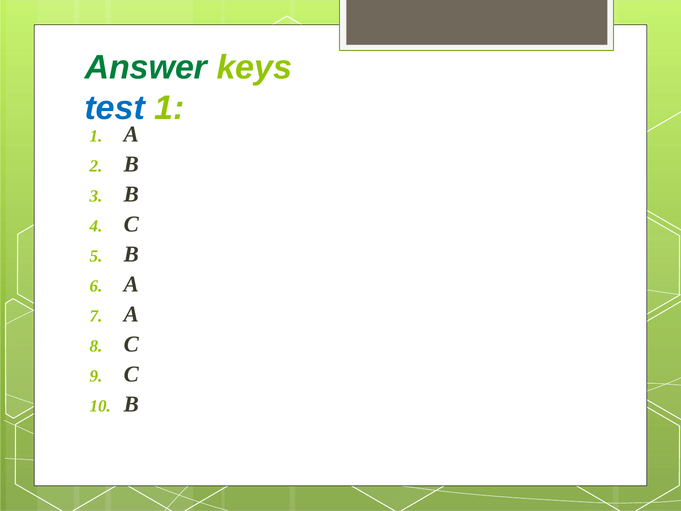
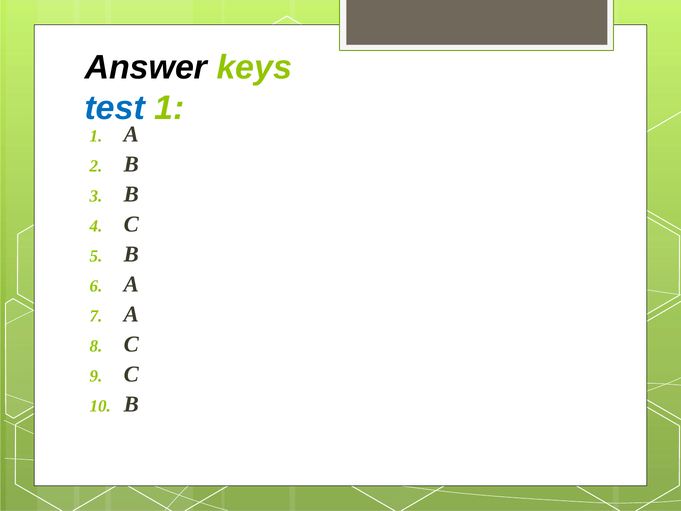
Answer colour: green -> black
